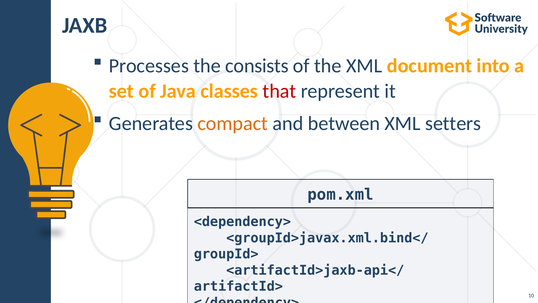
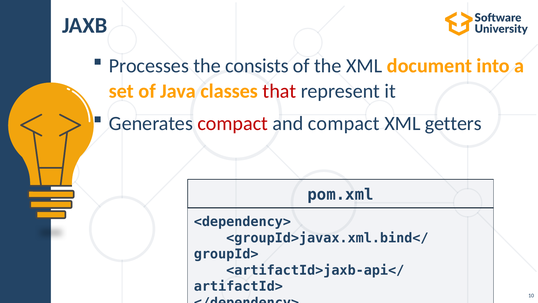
compact at (233, 123) colour: orange -> red
and between: between -> compact
setters: setters -> getters
